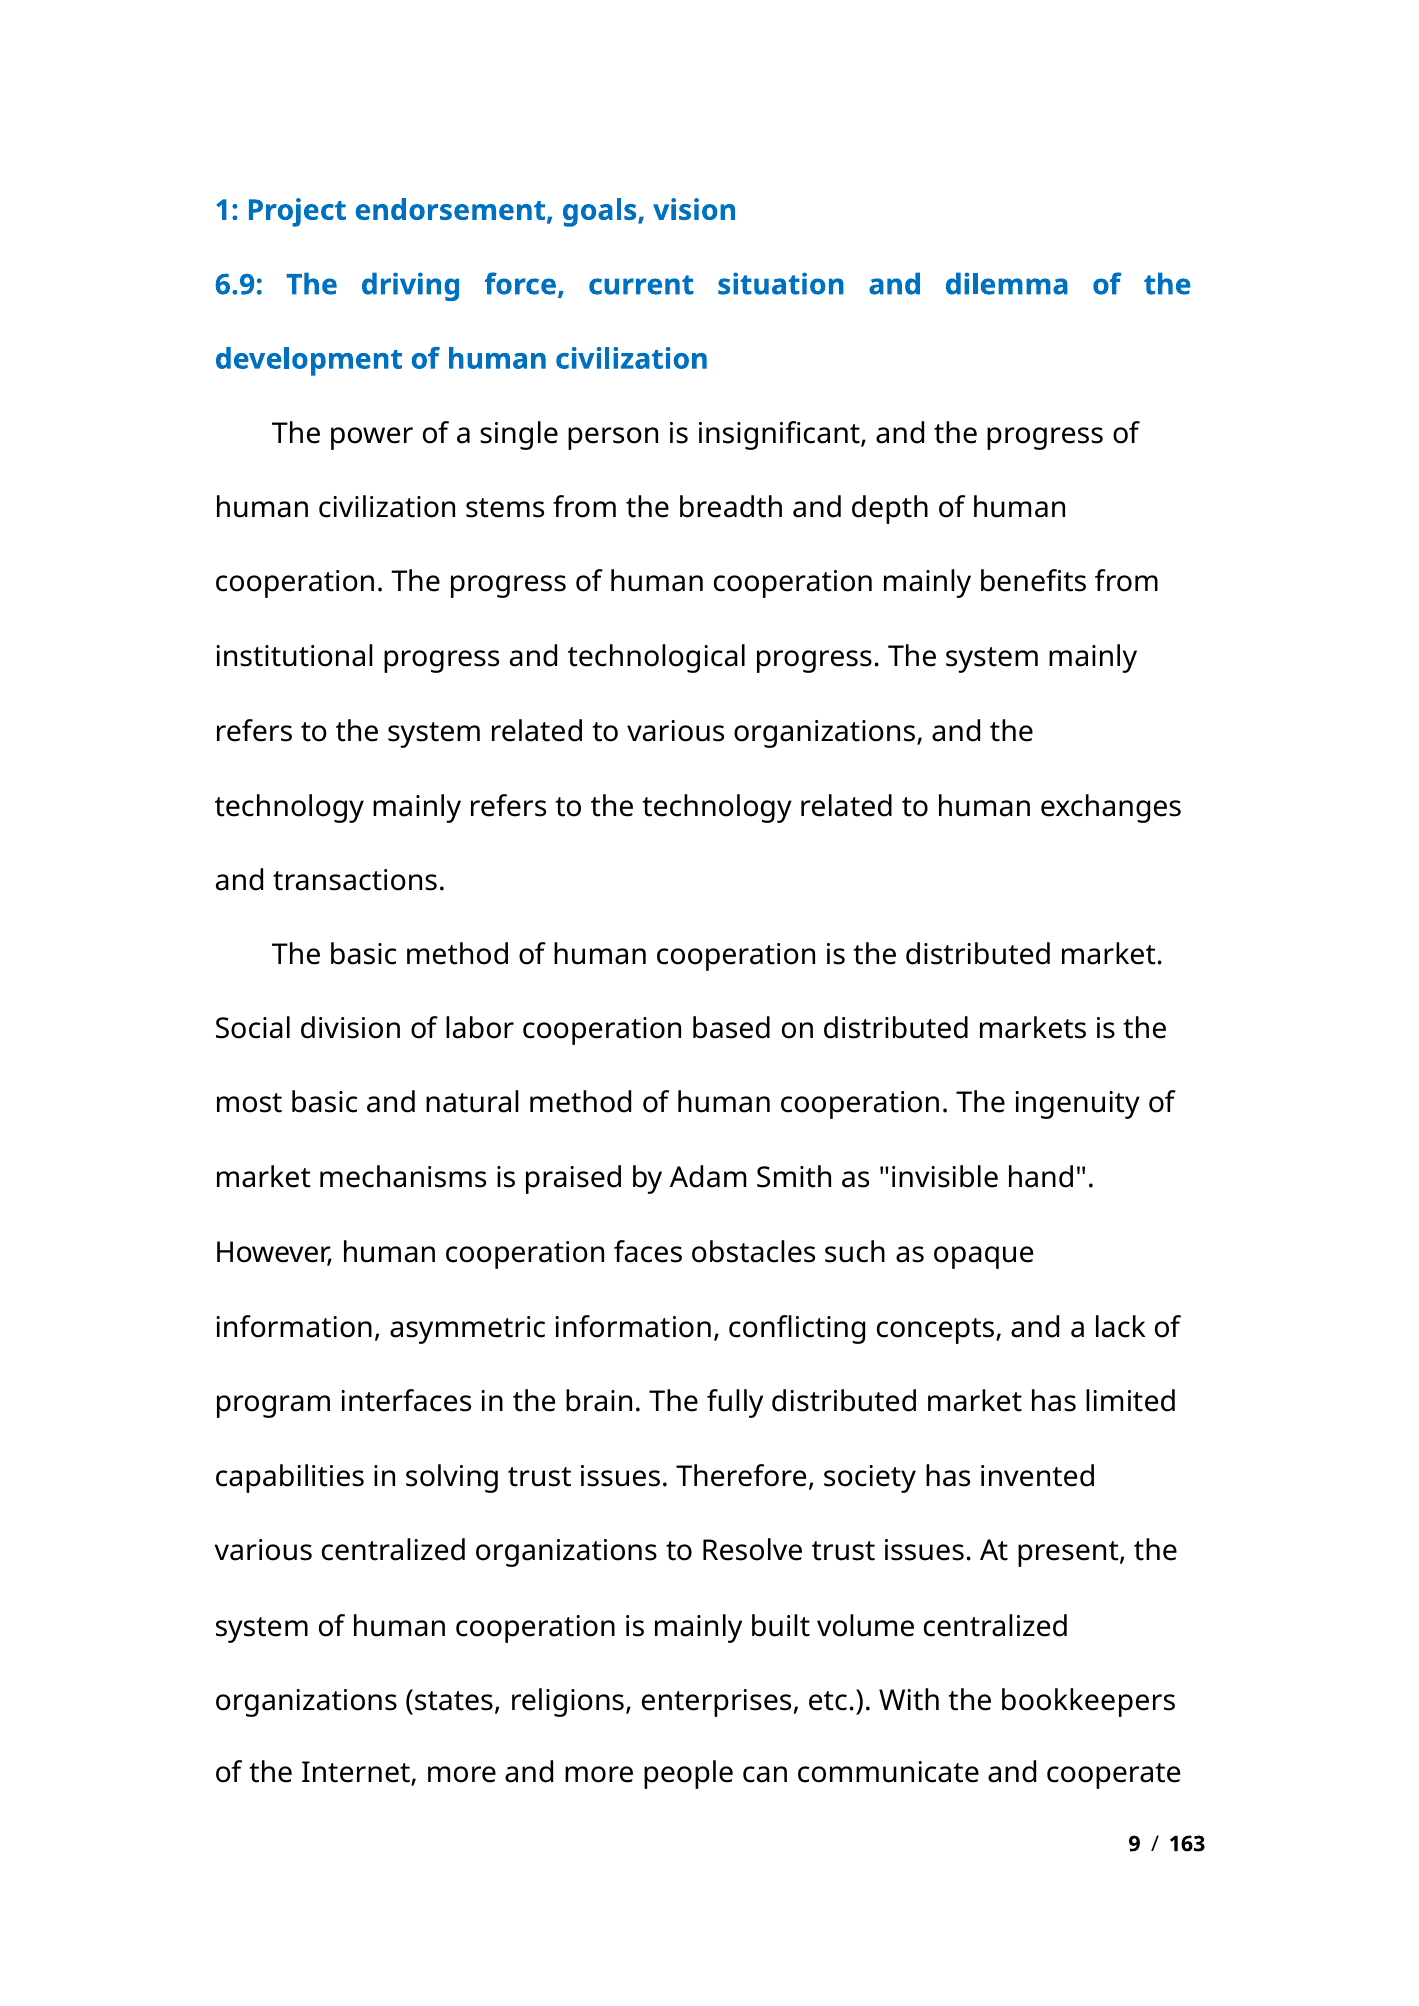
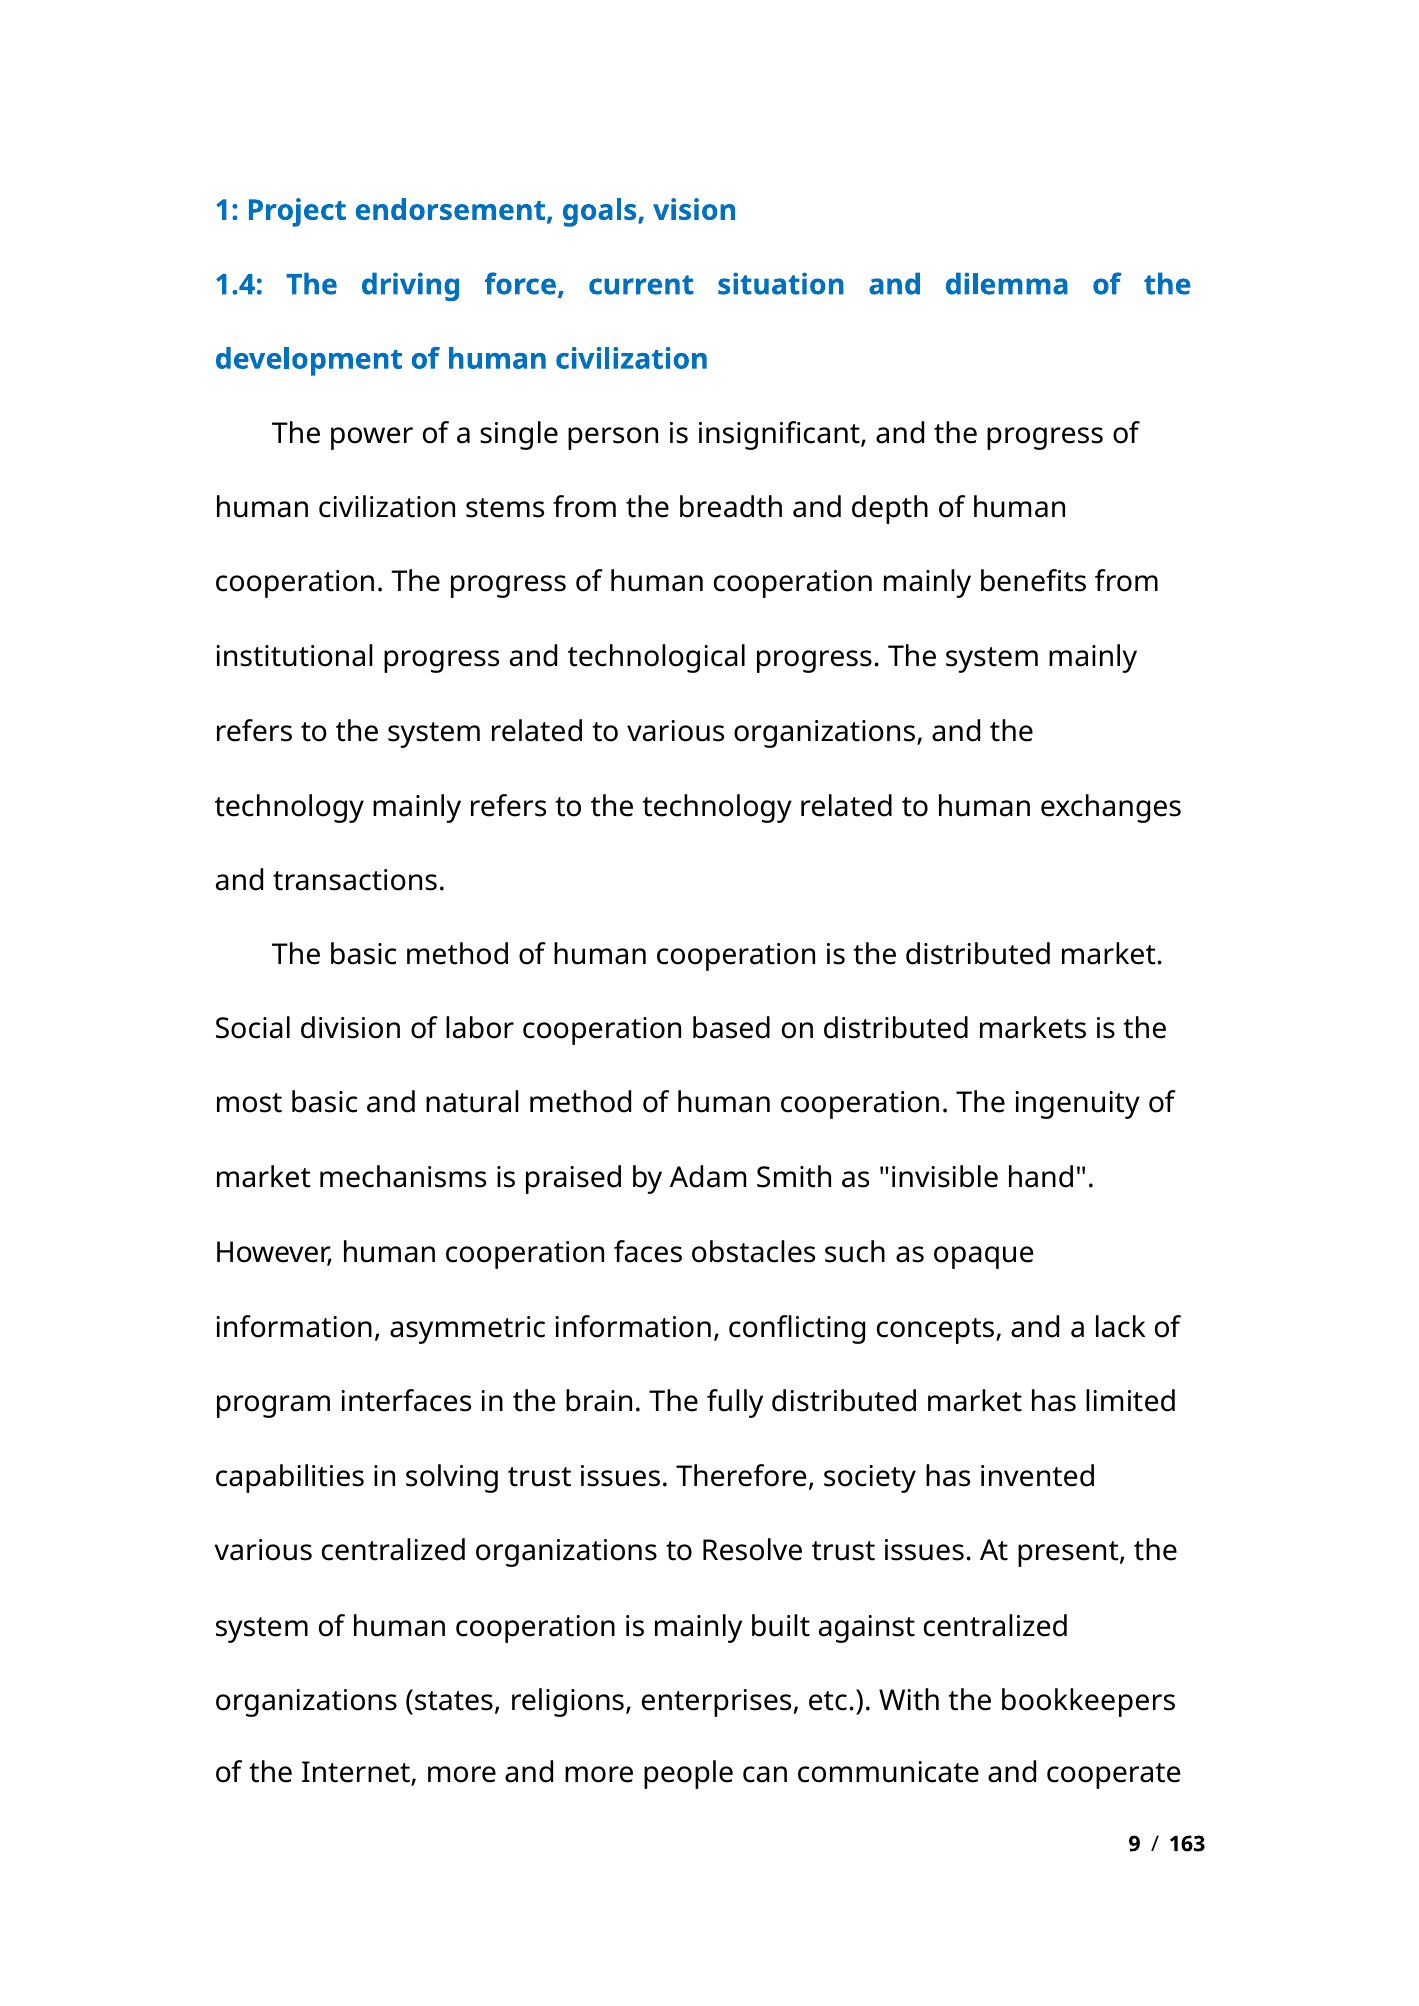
6.9: 6.9 -> 1.4
volume: volume -> against
